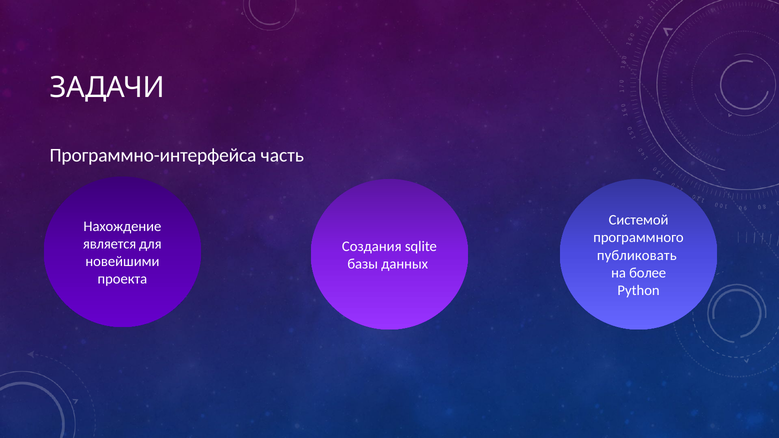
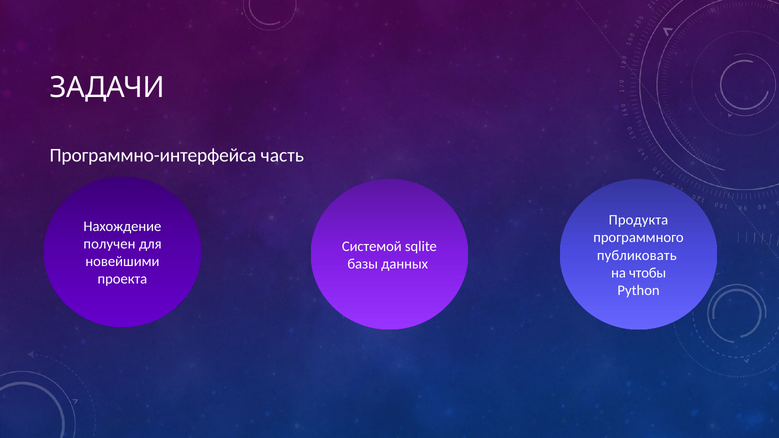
Системой: Системой -> Продукта
является: является -> получен
Создания: Создания -> Системой
более: более -> чтобы
